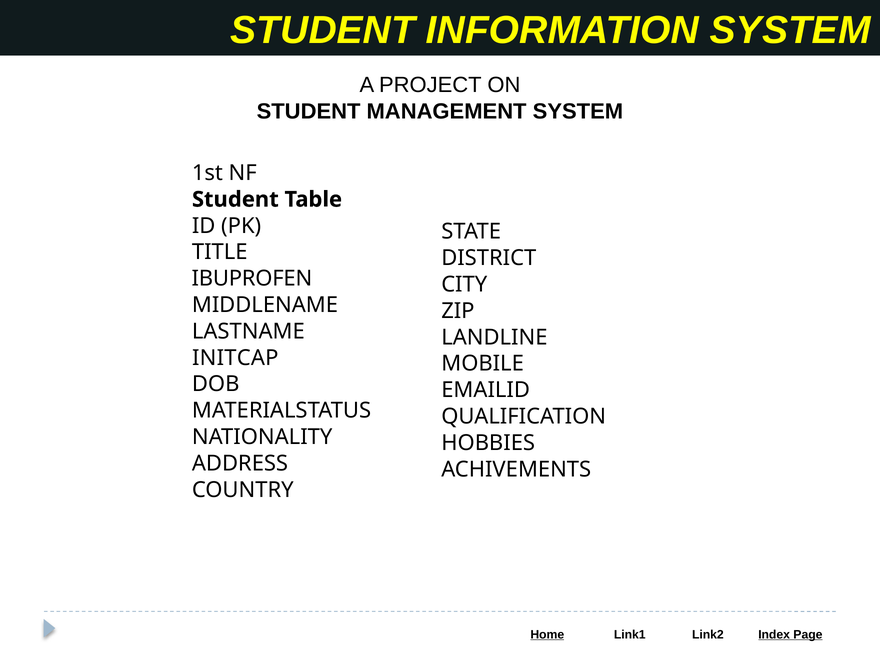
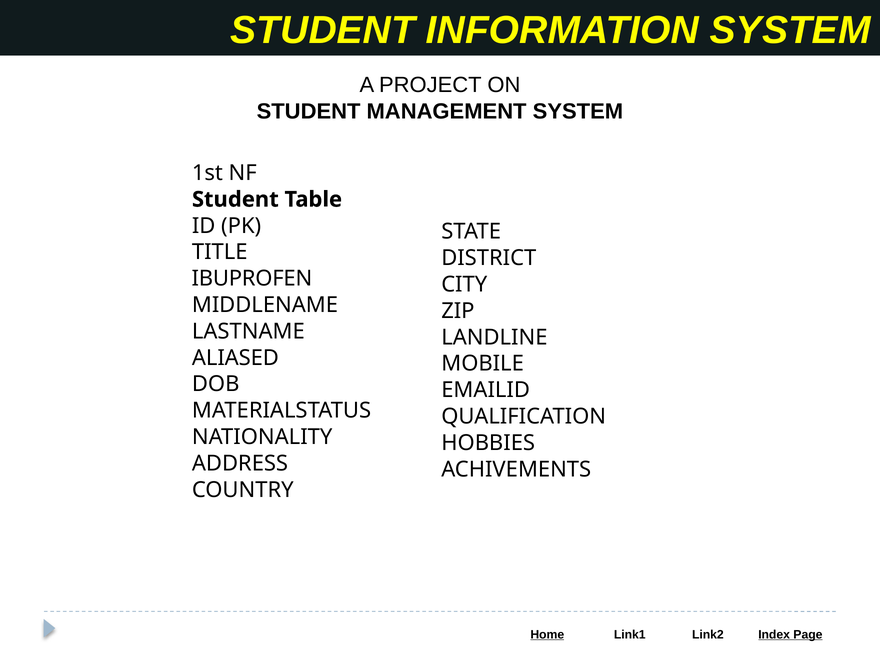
INITCAP: INITCAP -> ALIASED
